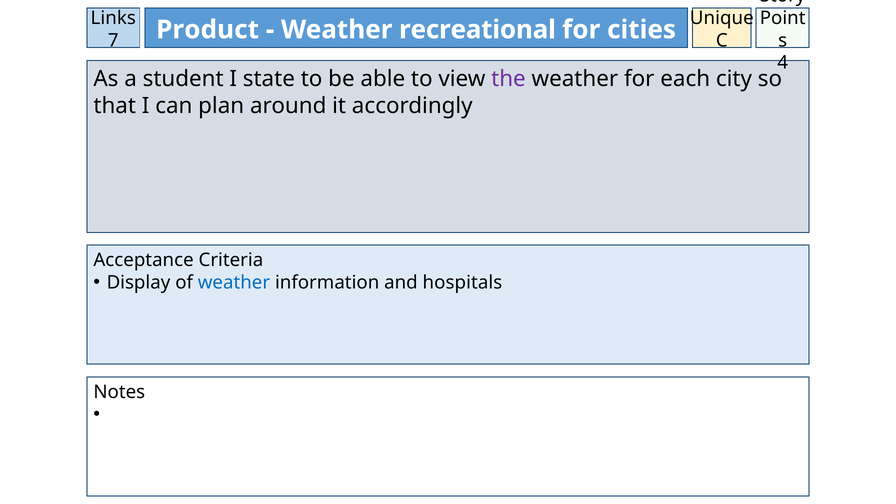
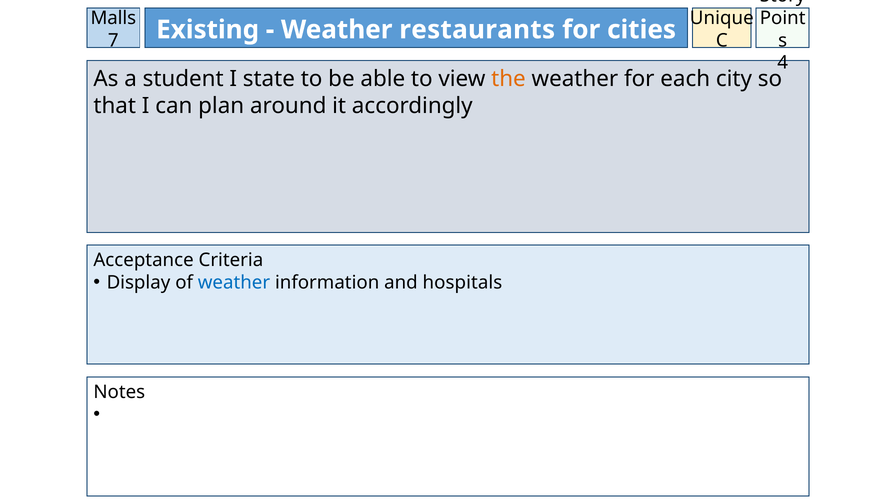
Links: Links -> Malls
Product: Product -> Existing
recreational: recreational -> restaurants
the colour: purple -> orange
